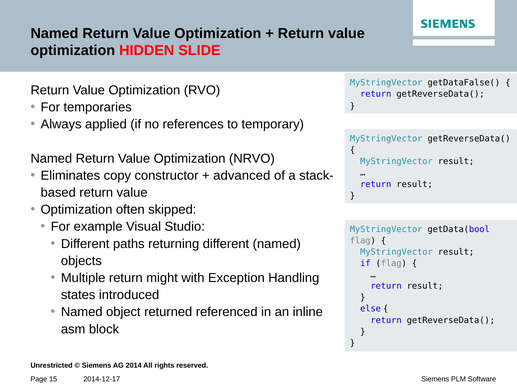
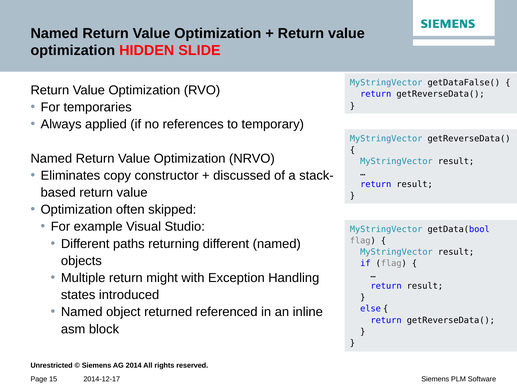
advanced: advanced -> discussed
